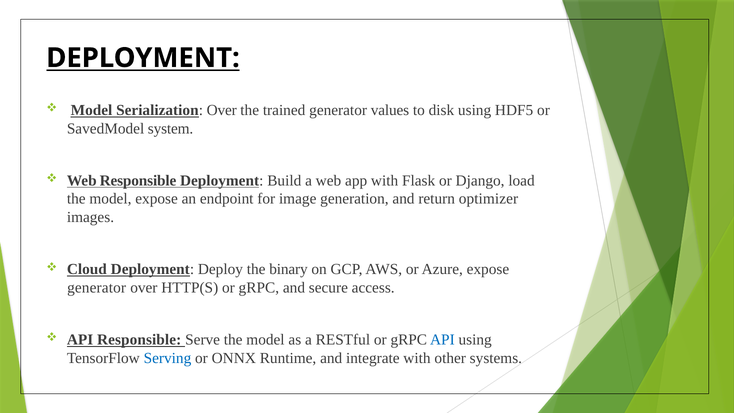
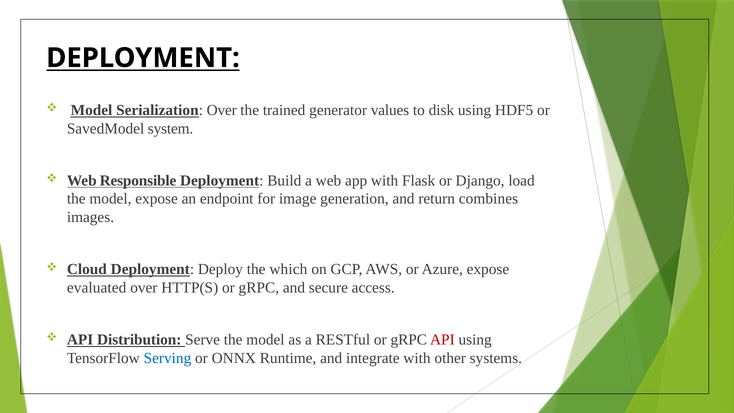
optimizer: optimizer -> combines
binary: binary -> which
generator at (97, 288): generator -> evaluated
API Responsible: Responsible -> Distribution
API at (442, 340) colour: blue -> red
